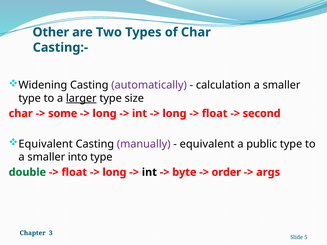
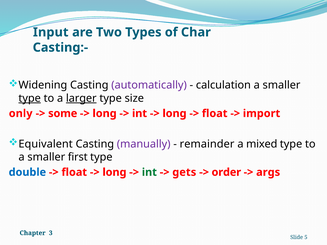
Other: Other -> Input
type at (30, 98) underline: none -> present
char at (21, 114): char -> only
second: second -> import
equivalent at (207, 144): equivalent -> remainder
public: public -> mixed
into: into -> first
double colour: green -> blue
int at (149, 172) colour: black -> green
byte: byte -> gets
